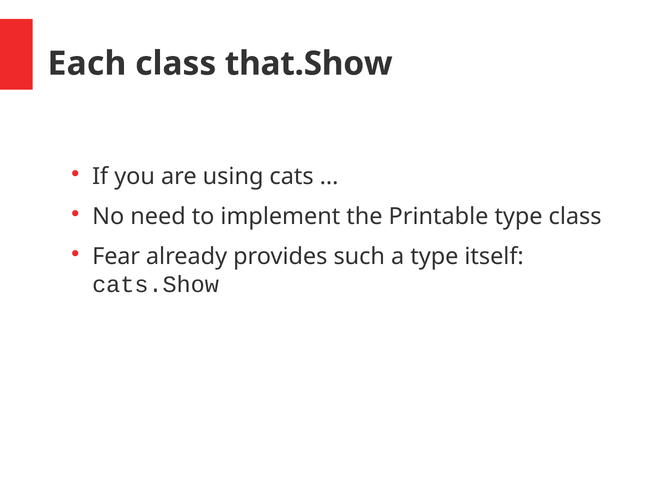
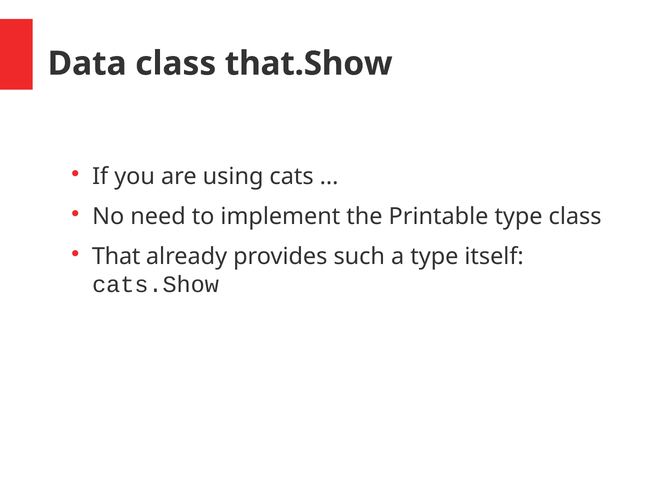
Each: Each -> Data
Fear: Fear -> That
